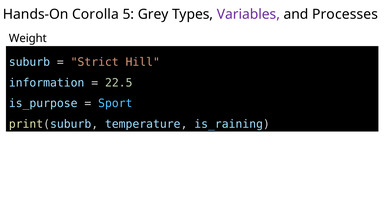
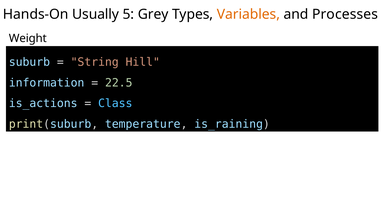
Corolla: Corolla -> Usually
Variables colour: purple -> orange
Strict: Strict -> String
is_purpose: is_purpose -> is_actions
Sport: Sport -> Class
